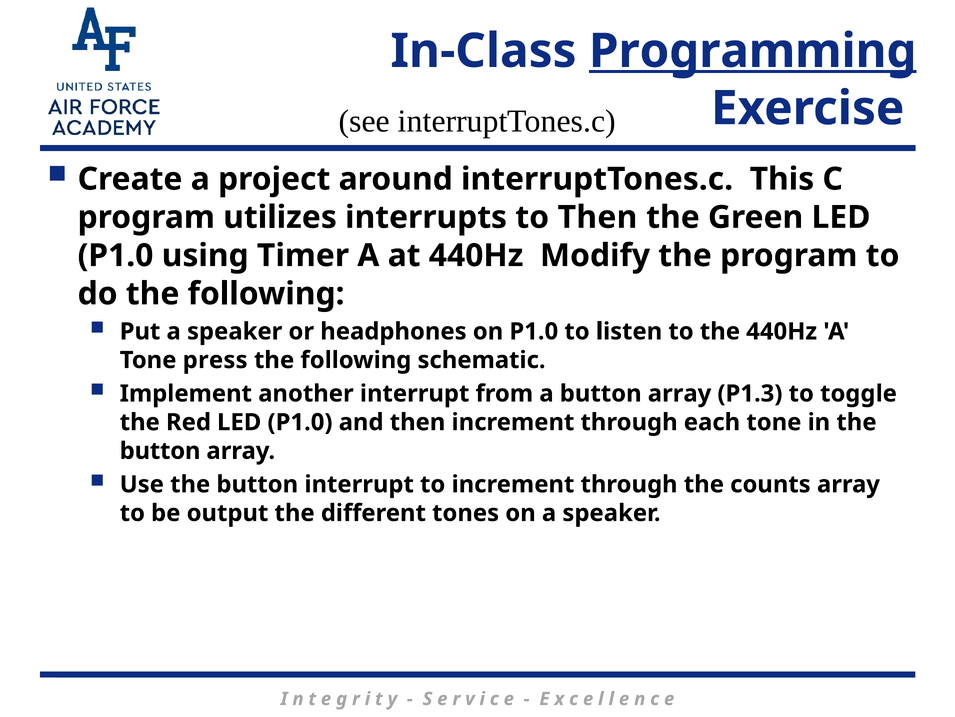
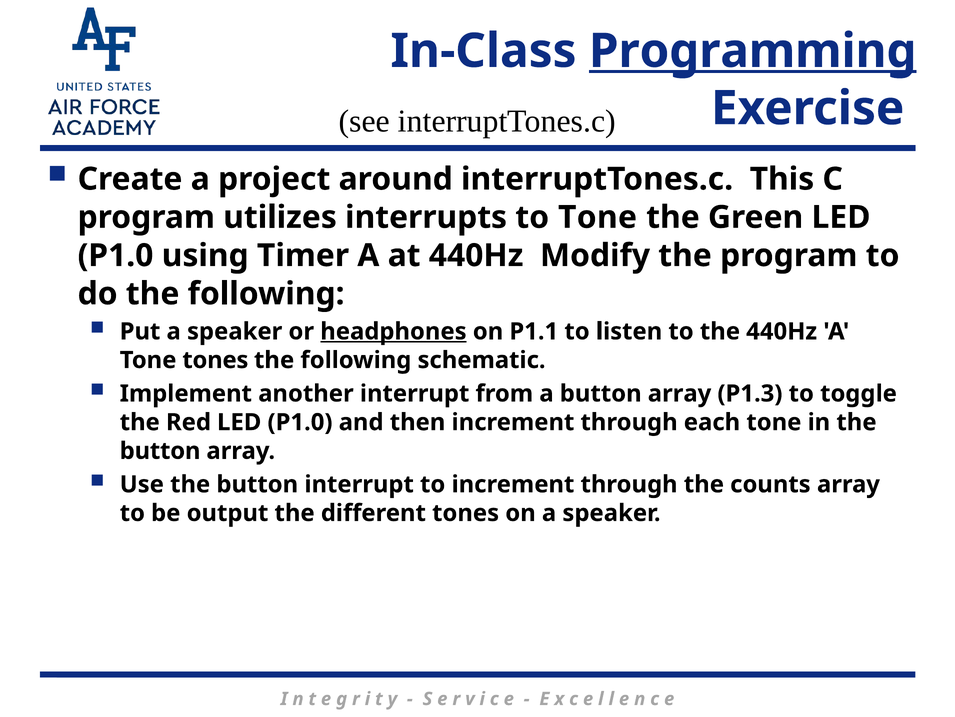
to Then: Then -> Tone
headphones underline: none -> present
on P1.0: P1.0 -> P1.1
Tone press: press -> tones
